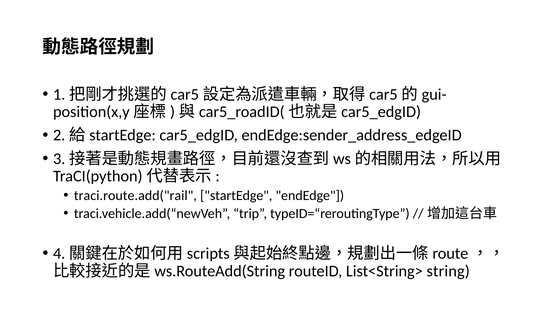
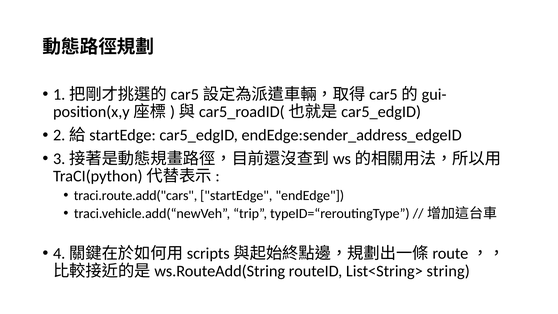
traci.route.add("rail: traci.route.add("rail -> traci.route.add("cars
